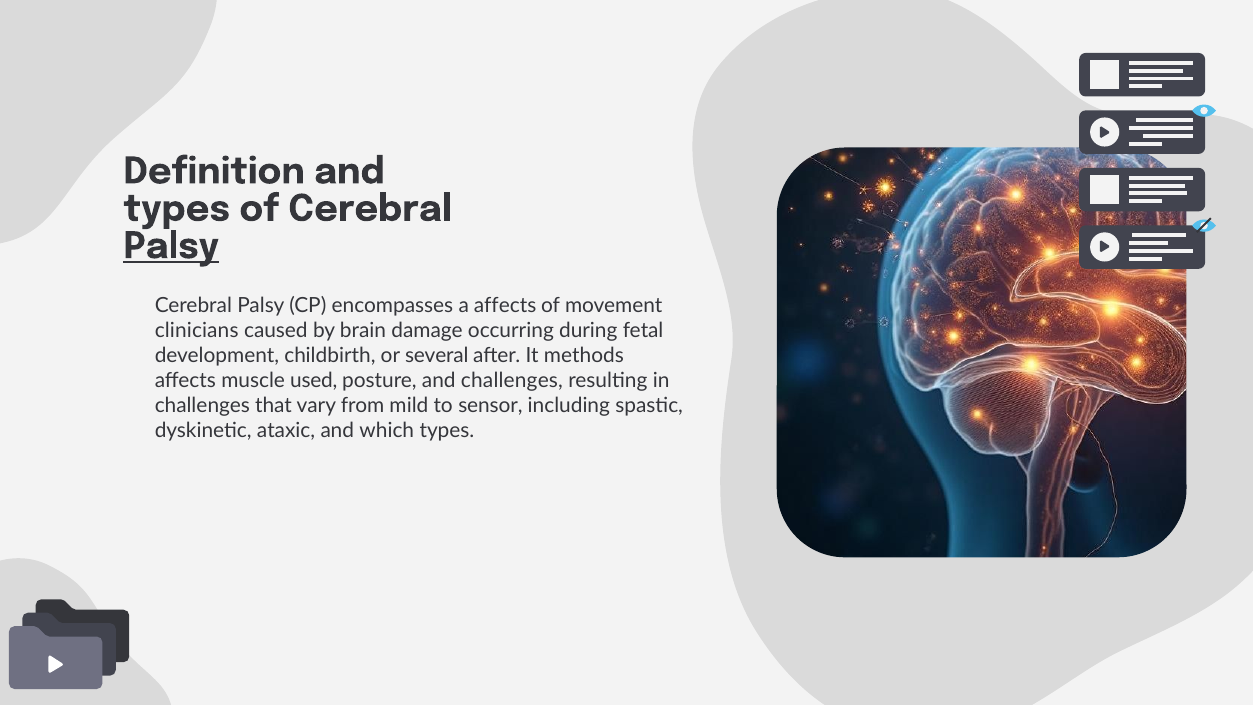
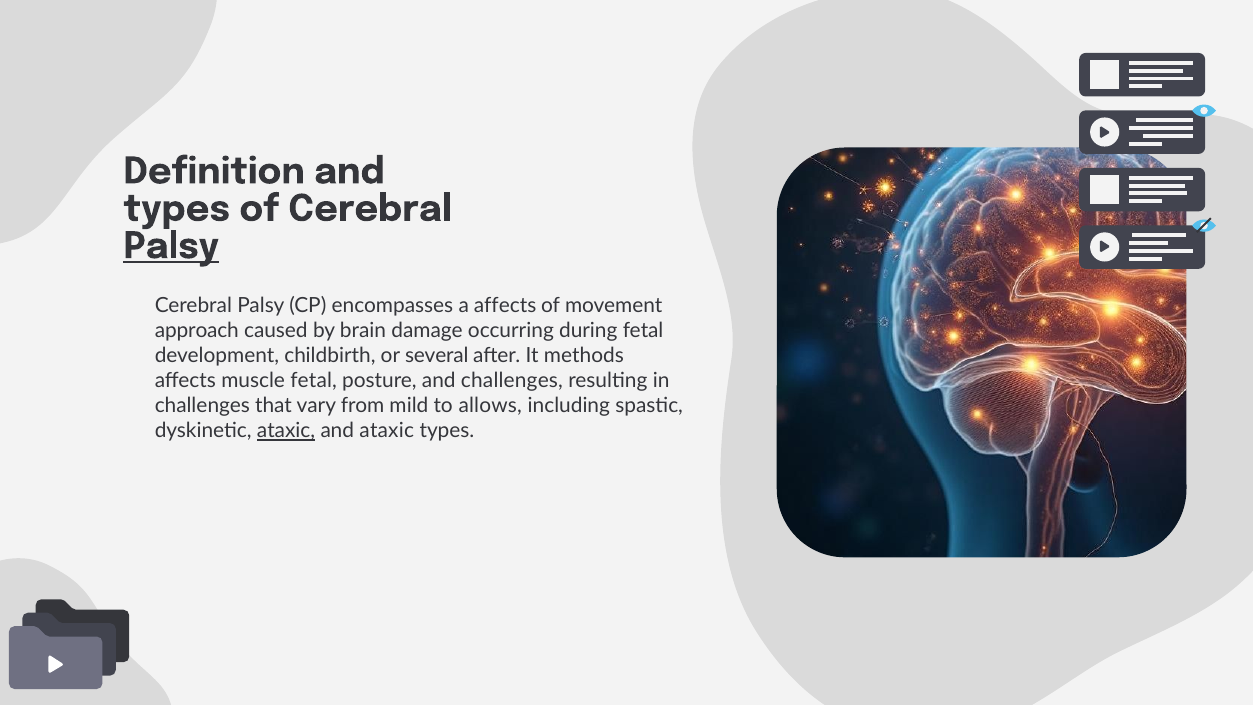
clinicians: clinicians -> approach
muscle used: used -> fetal
sensor: sensor -> allows
ataxic at (286, 431) underline: none -> present
and which: which -> ataxic
